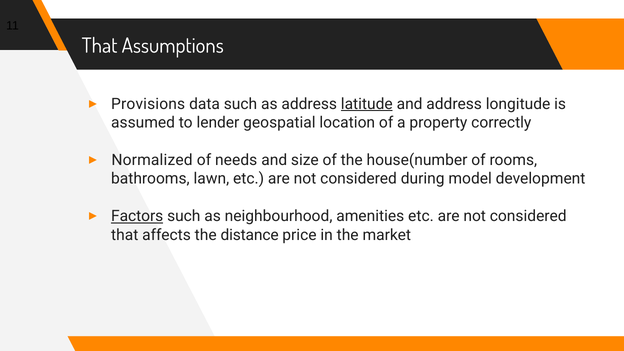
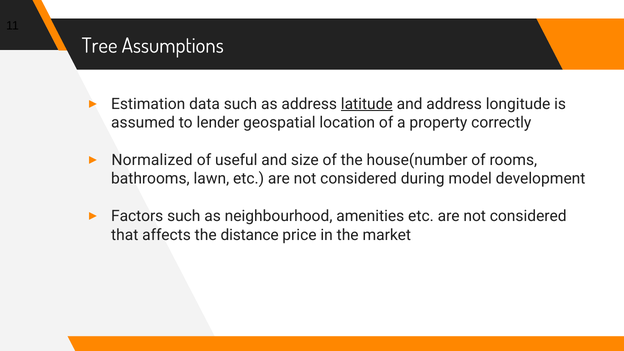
That at (100, 46): That -> Tree
Provisions: Provisions -> Estimation
needs: needs -> useful
Factors underline: present -> none
